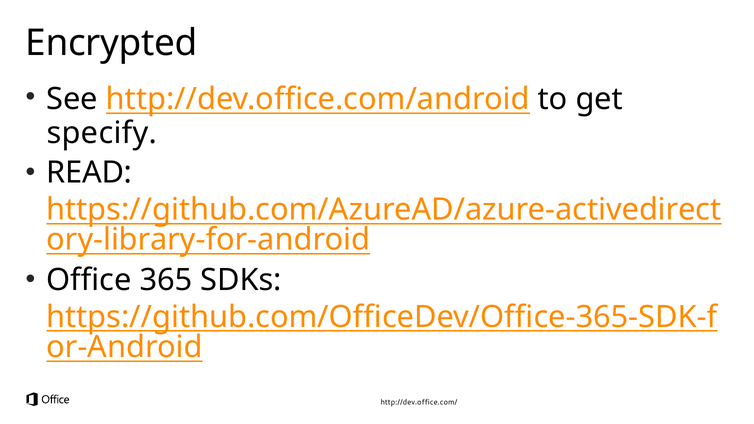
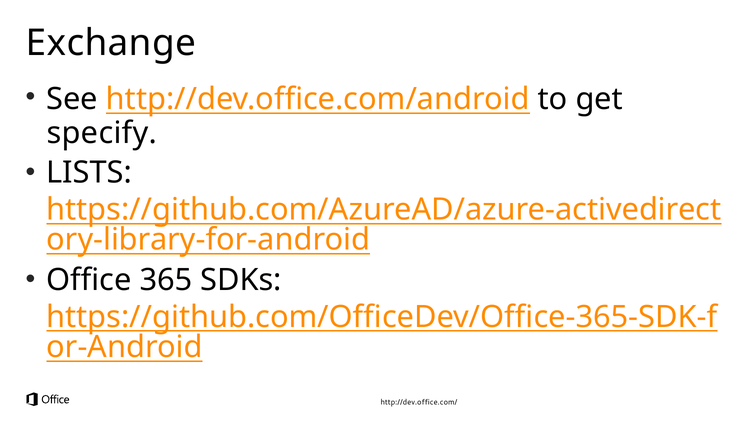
Encrypted: Encrypted -> Exchange
READ: READ -> LISTS
